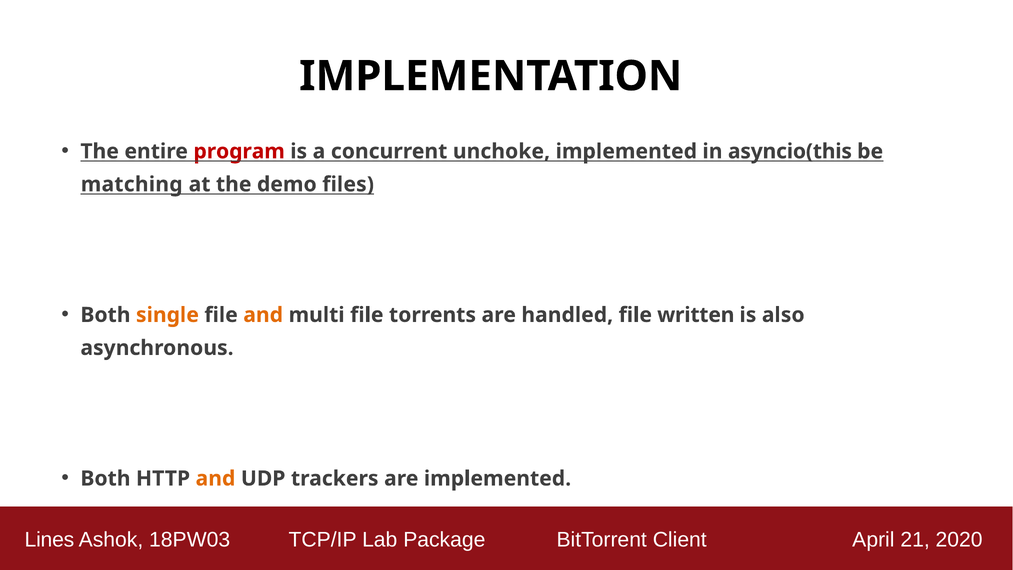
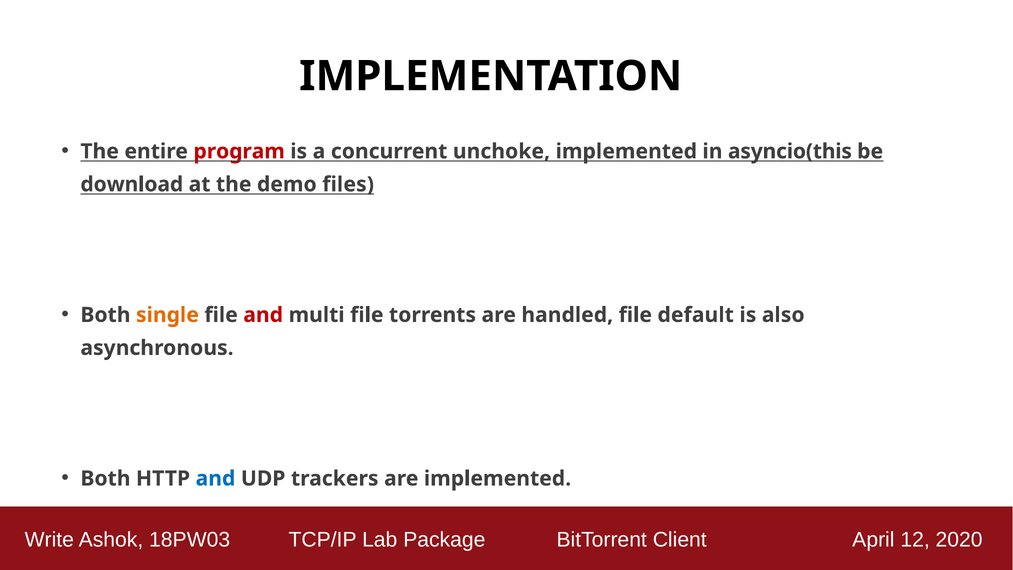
matching: matching -> download
and at (263, 315) colour: orange -> red
written: written -> default
and at (215, 478) colour: orange -> blue
Lines: Lines -> Write
21: 21 -> 12
